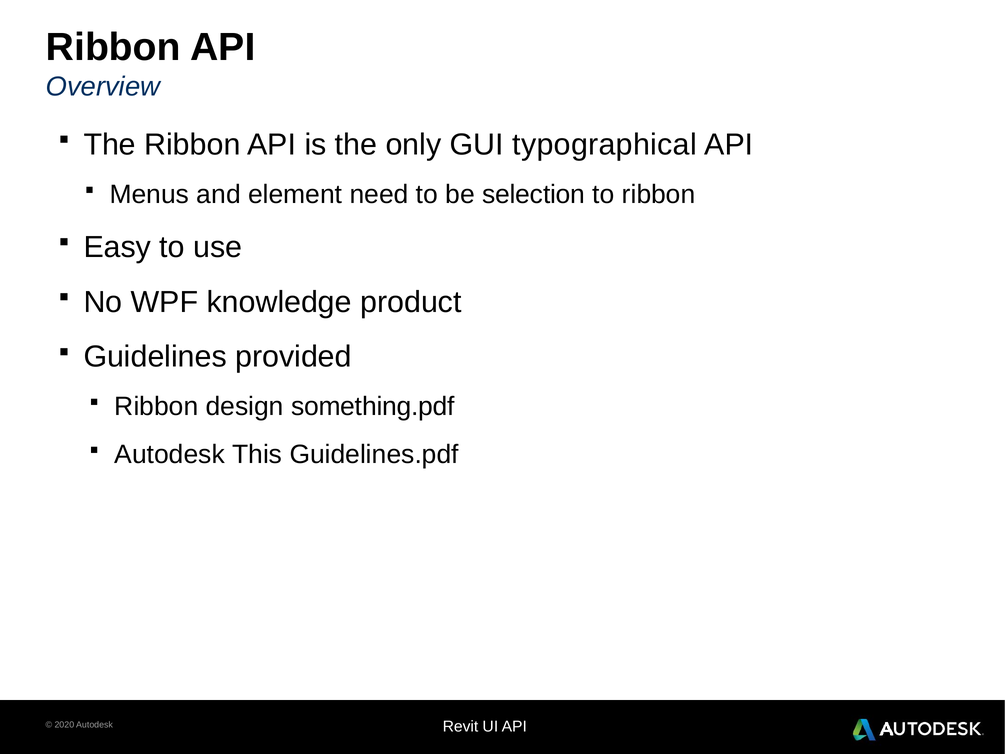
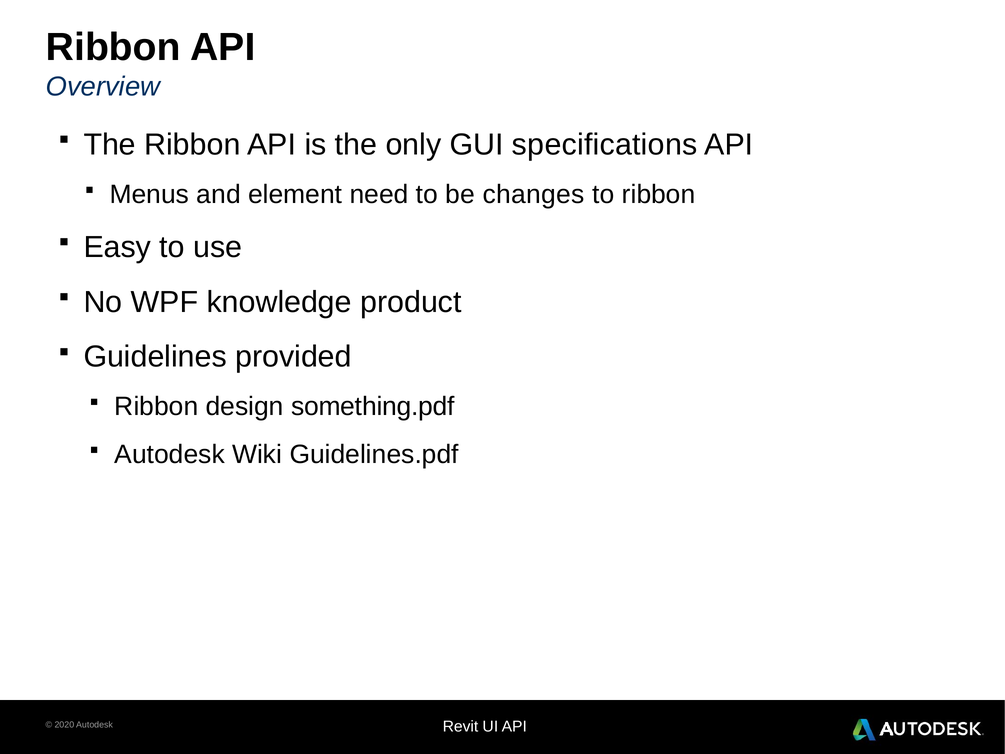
typographical: typographical -> specifications
selection: selection -> changes
This: This -> Wiki
